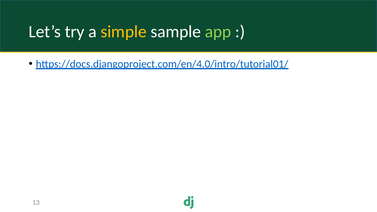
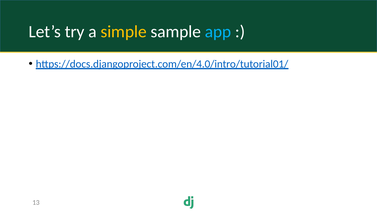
app colour: light green -> light blue
